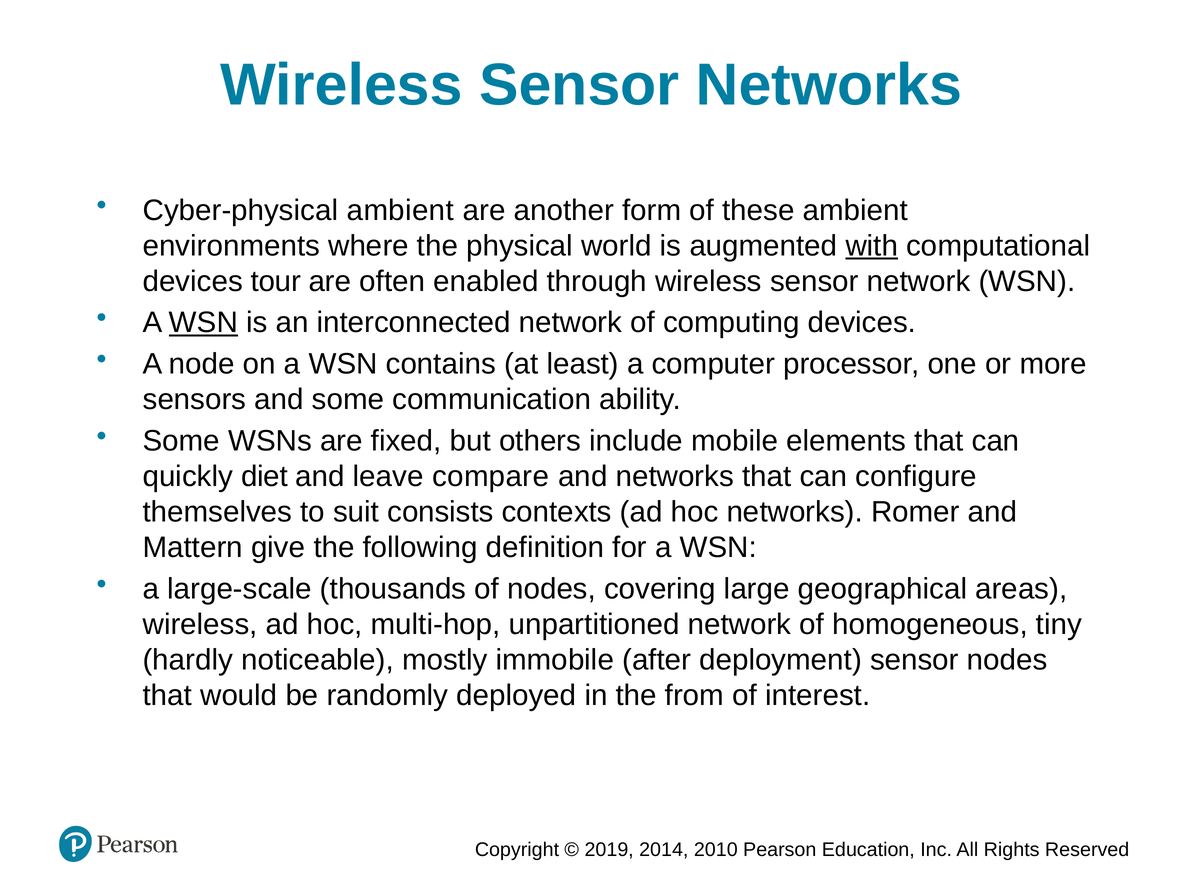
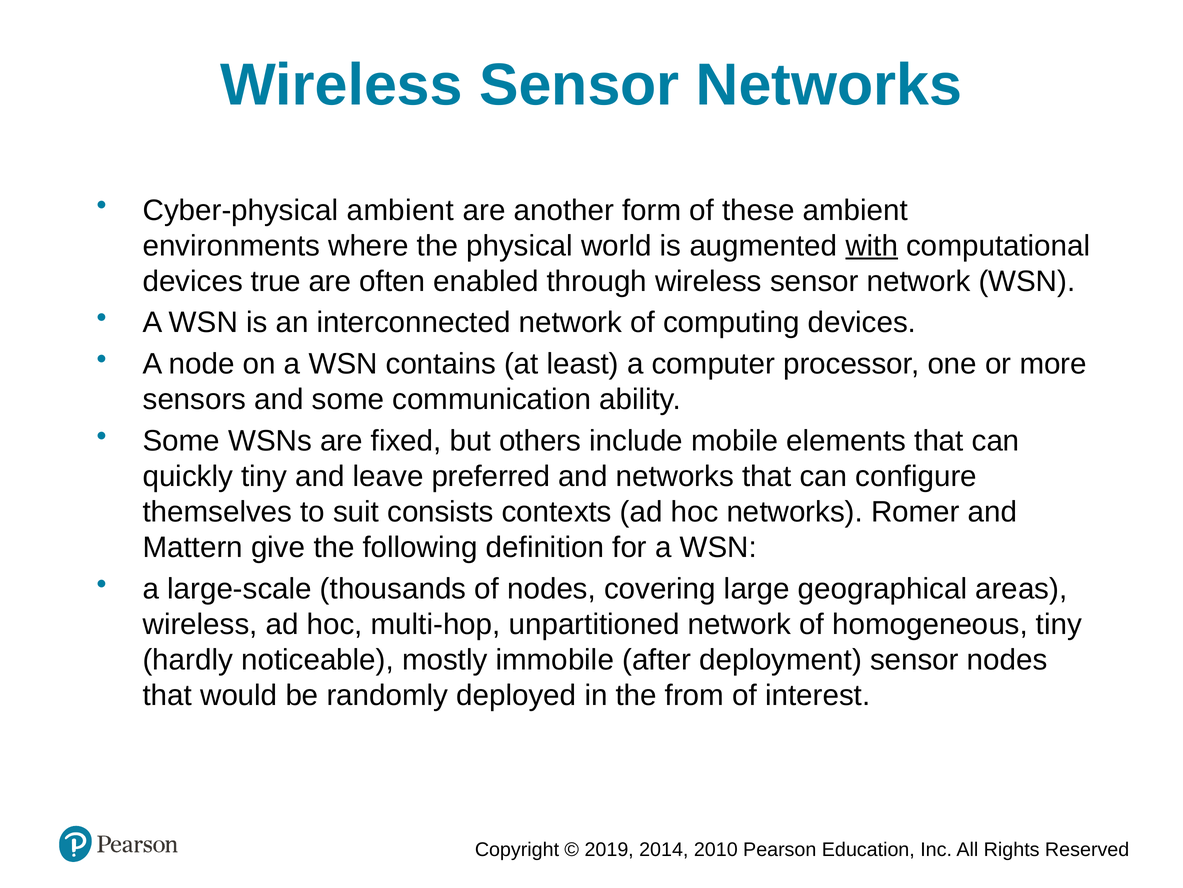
tour: tour -> true
WSN at (203, 322) underline: present -> none
quickly diet: diet -> tiny
compare: compare -> preferred
